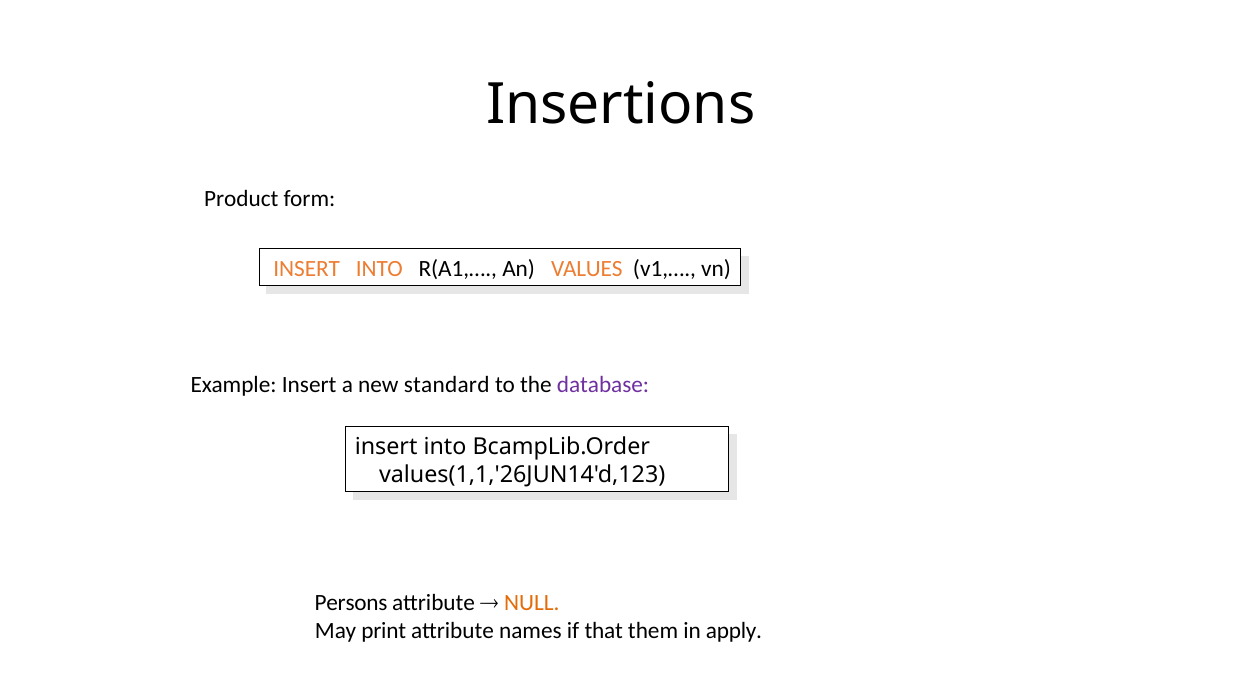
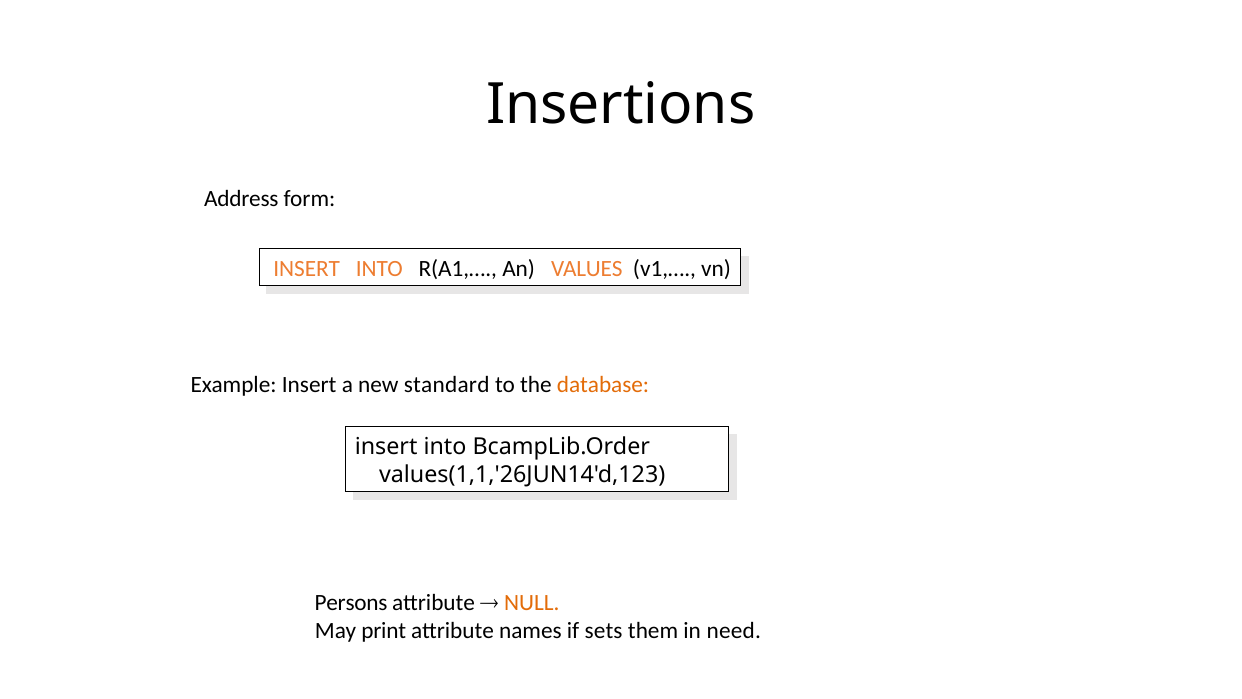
Product: Product -> Address
database colour: purple -> orange
that: that -> sets
apply: apply -> need
